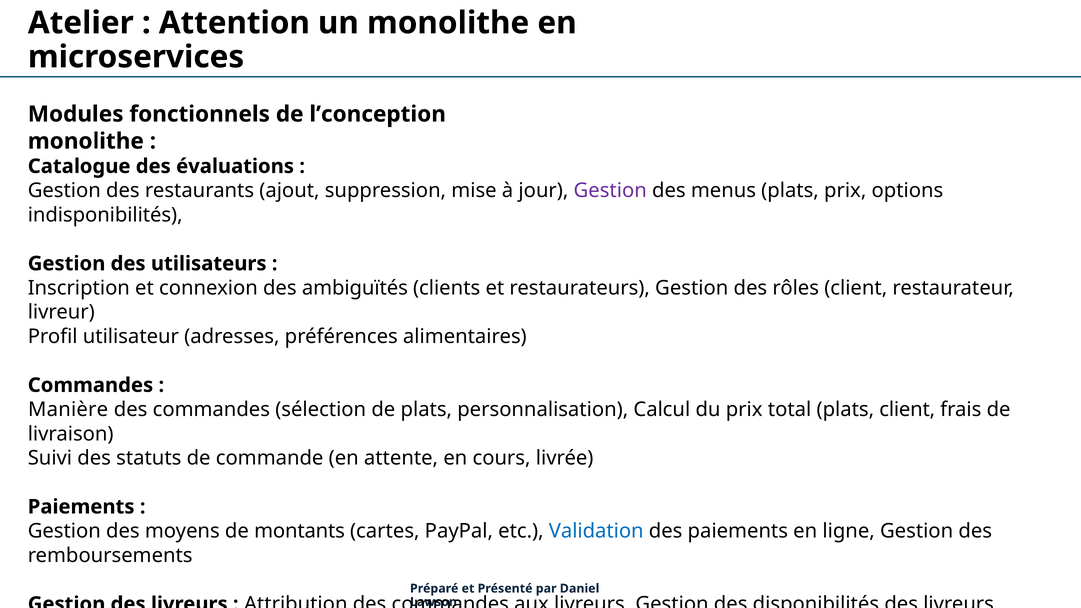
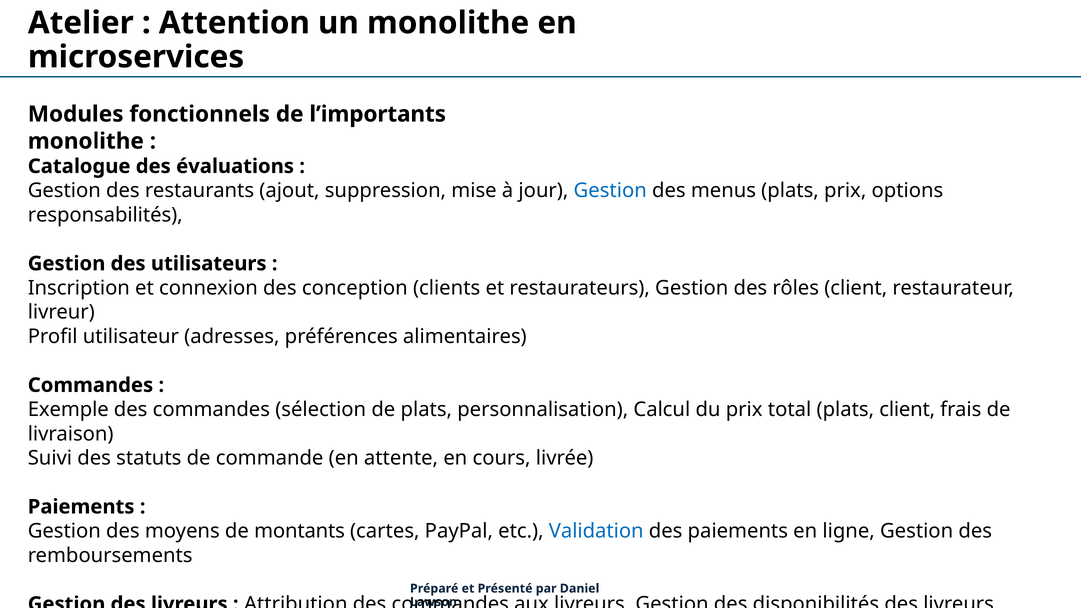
l’conception: l’conception -> l’importants
Gestion at (610, 191) colour: purple -> blue
indisponibilités: indisponibilités -> responsabilités
ambiguïtés: ambiguïtés -> conception
Manière: Manière -> Exemple
